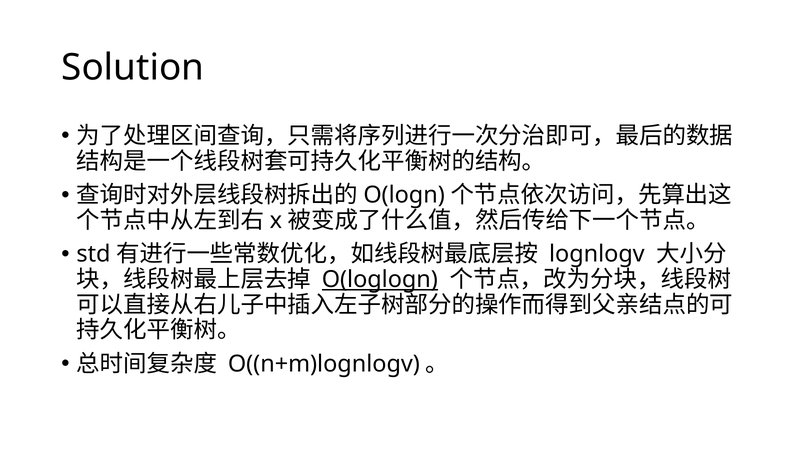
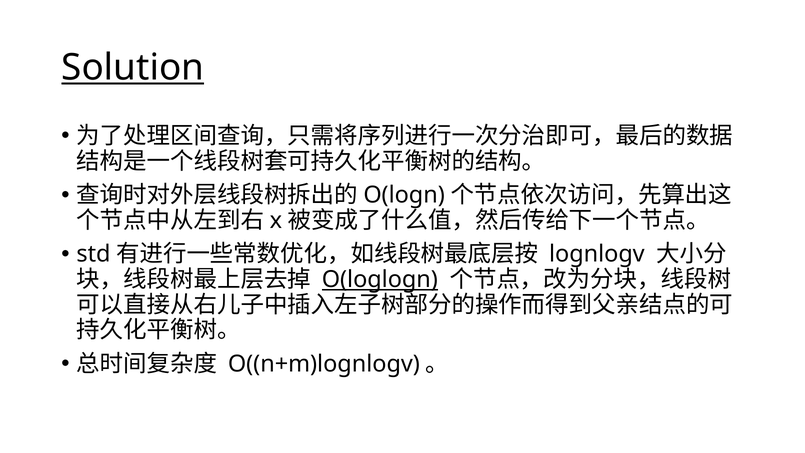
Solution underline: none -> present
